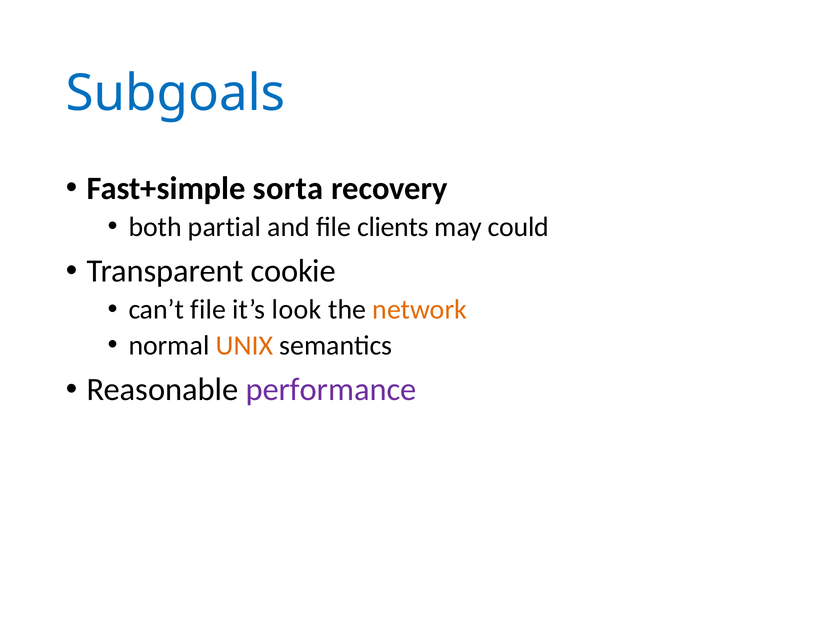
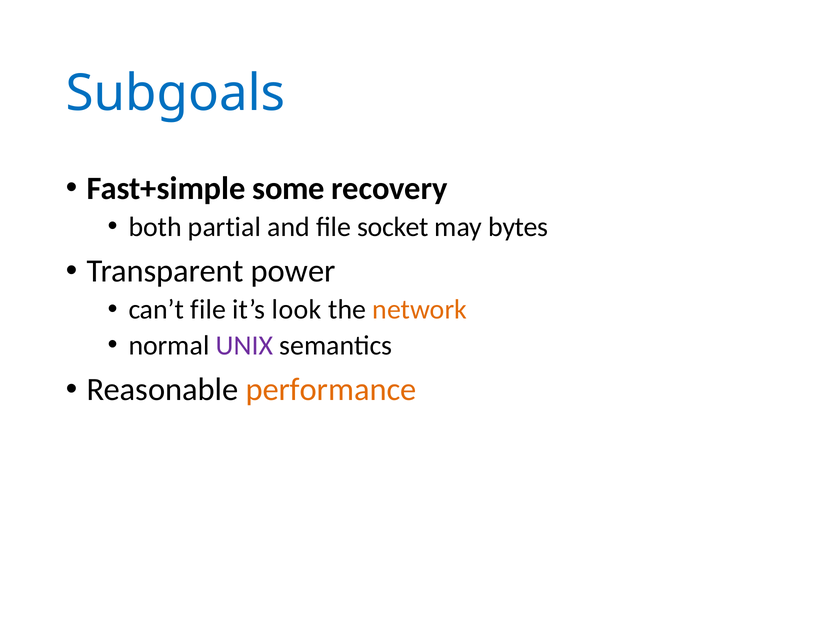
sorta: sorta -> some
clients: clients -> socket
could: could -> bytes
cookie: cookie -> power
UNIX colour: orange -> purple
performance colour: purple -> orange
